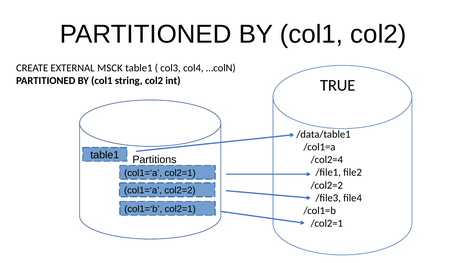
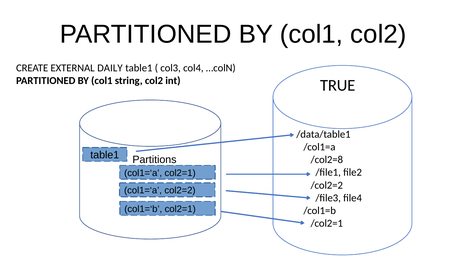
MSCK: MSCK -> DAILY
/col2=4: /col2=4 -> /col2=8
